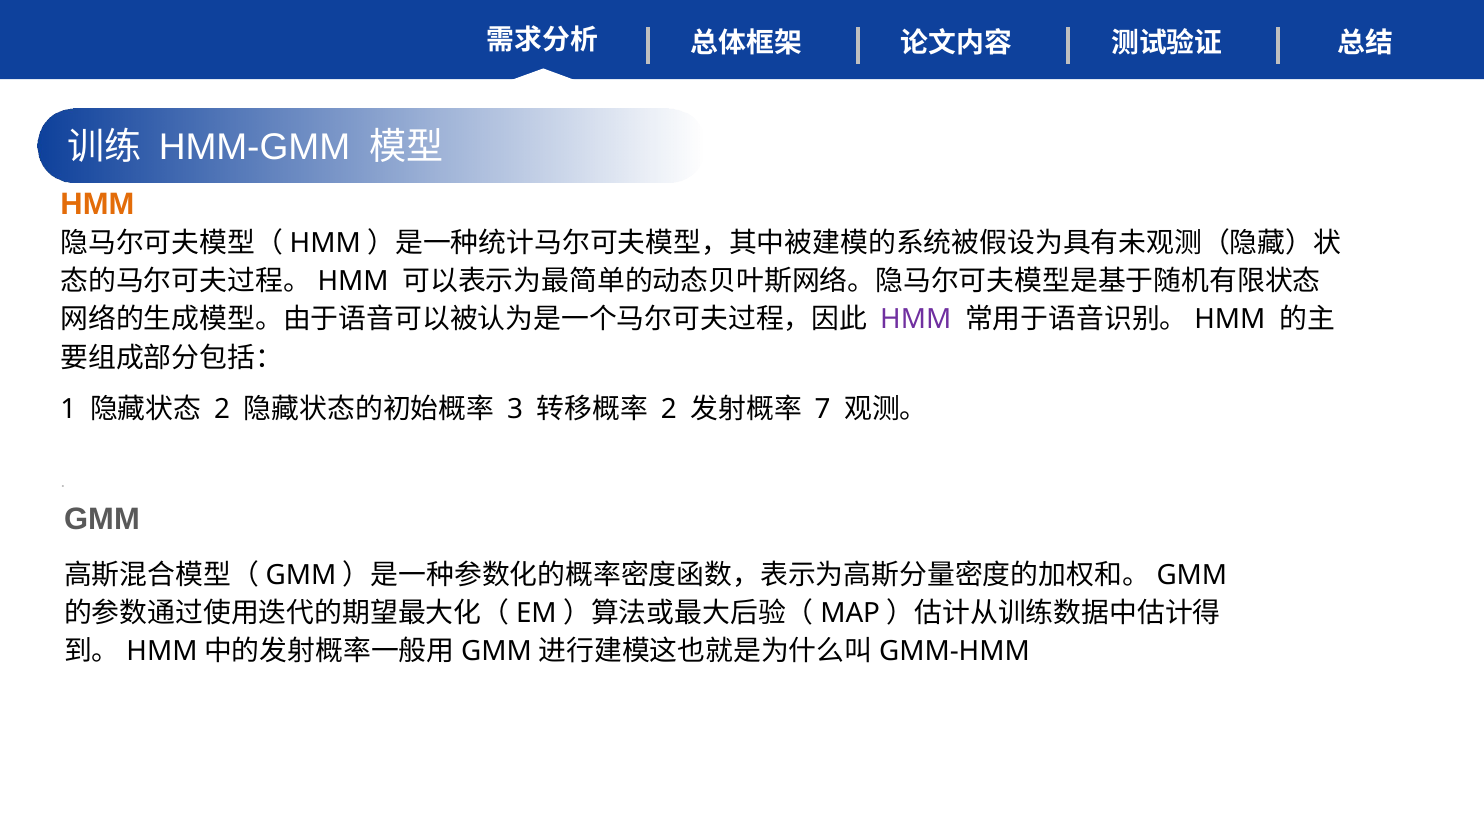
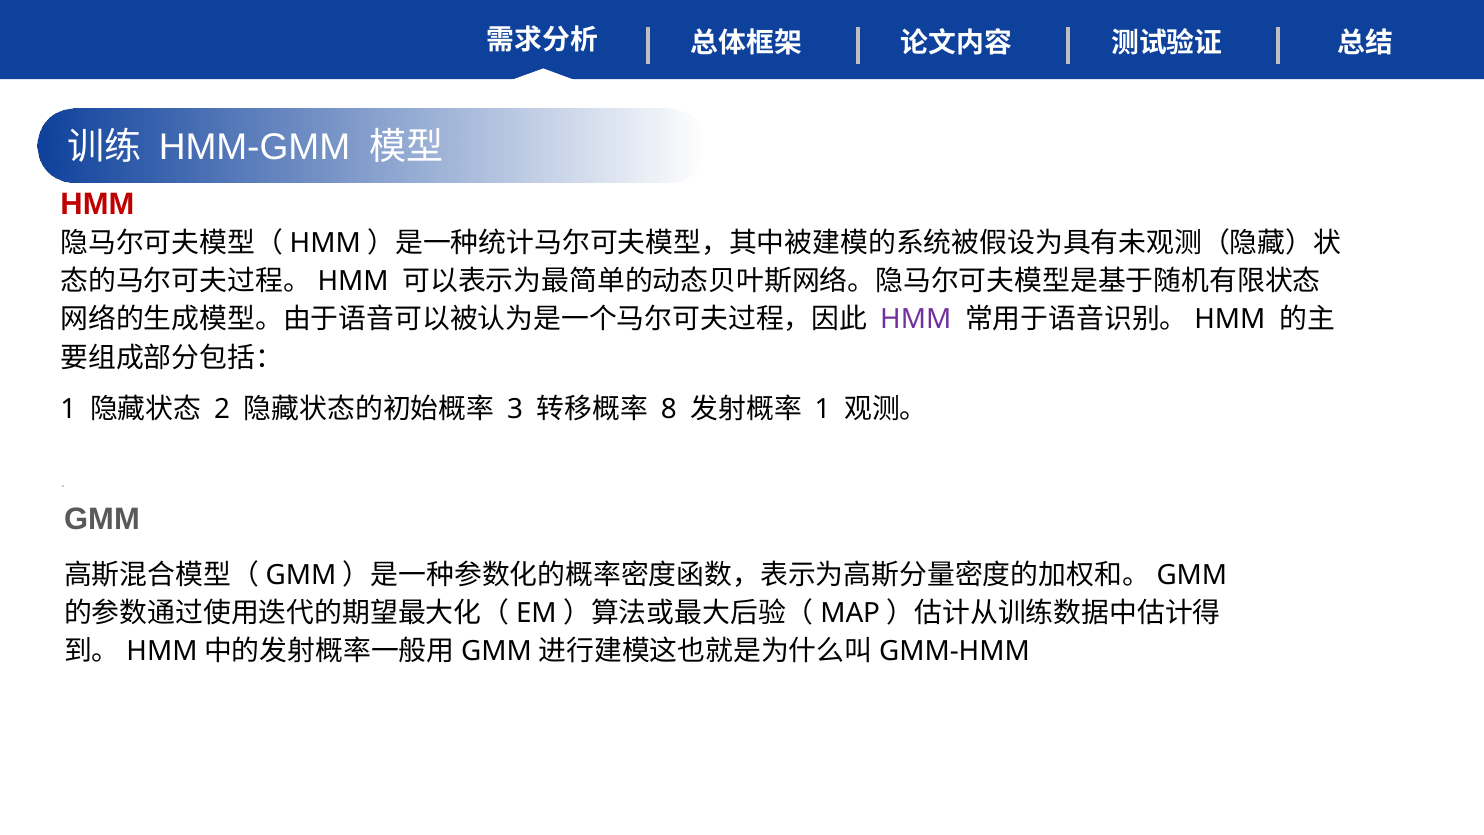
HMM at (97, 204) colour: orange -> red
2 at (669, 409): 2 -> 8
7 at (823, 409): 7 -> 1
